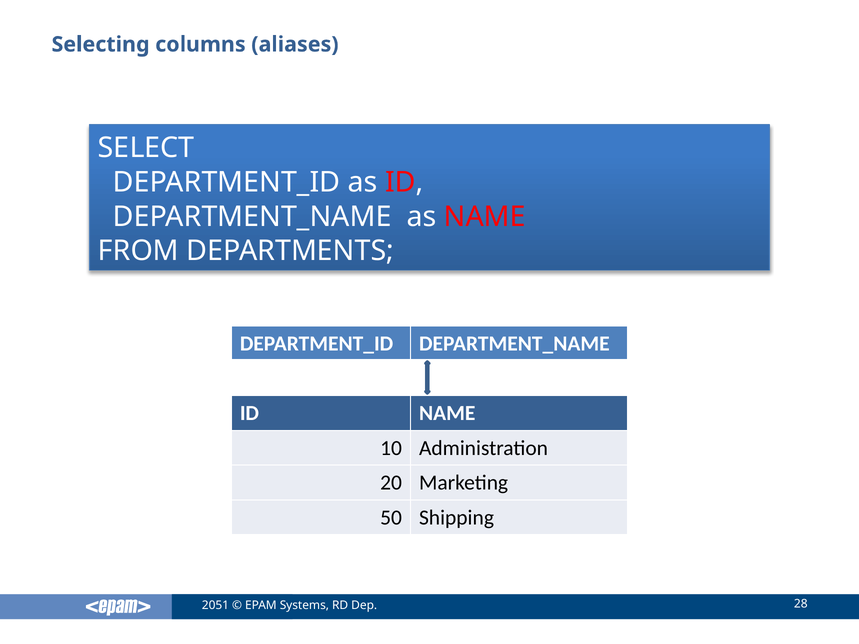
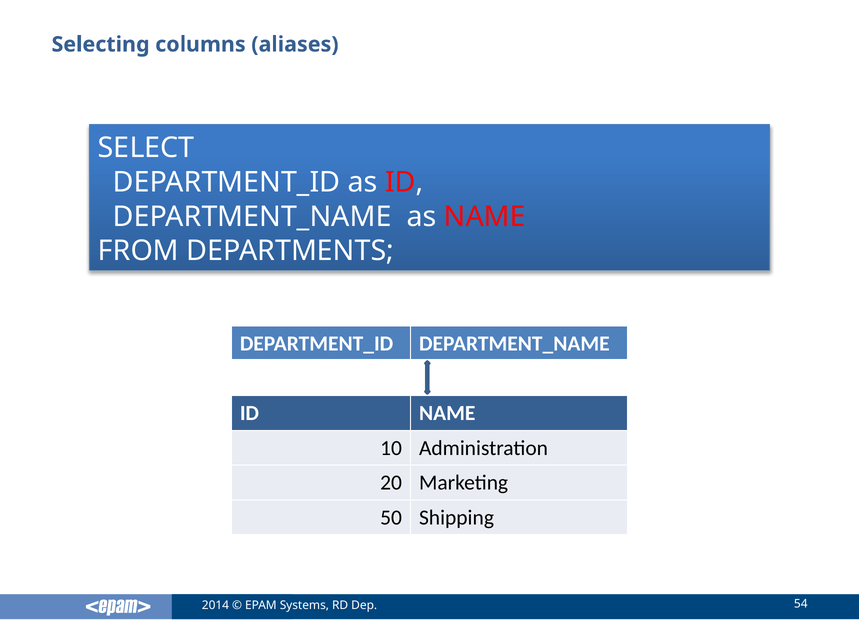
2051: 2051 -> 2014
28: 28 -> 54
